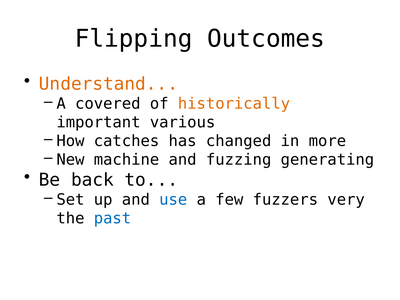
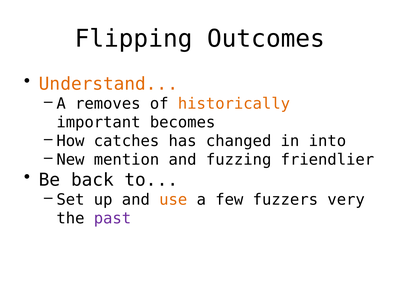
covered: covered -> removes
various: various -> becomes
more: more -> into
machine: machine -> mention
generating: generating -> friendlier
use colour: blue -> orange
past colour: blue -> purple
